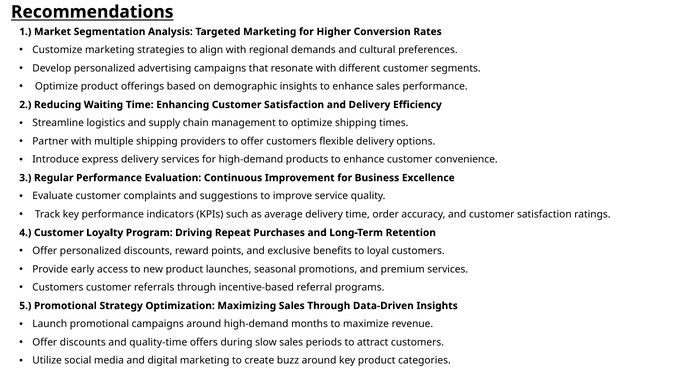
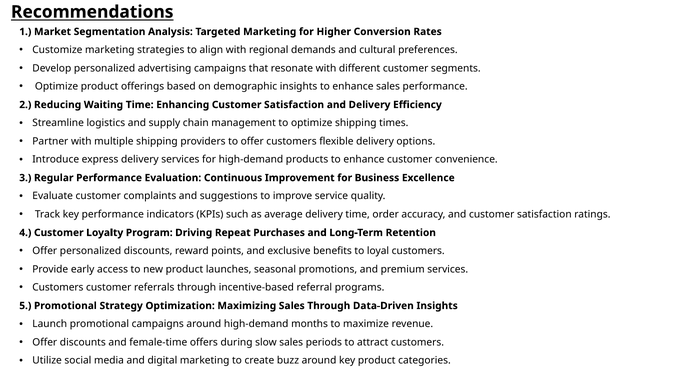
quality-time: quality-time -> female-time
